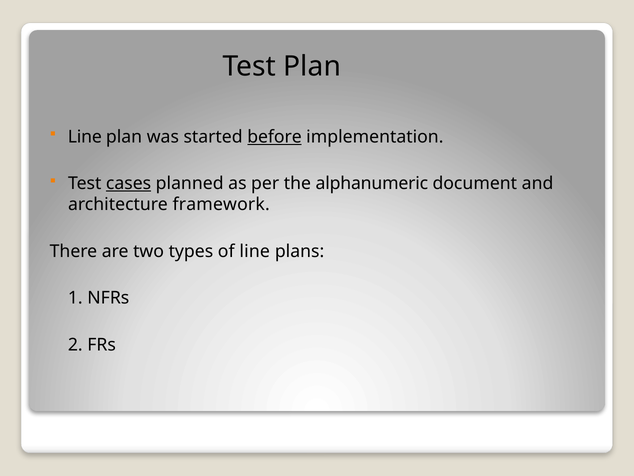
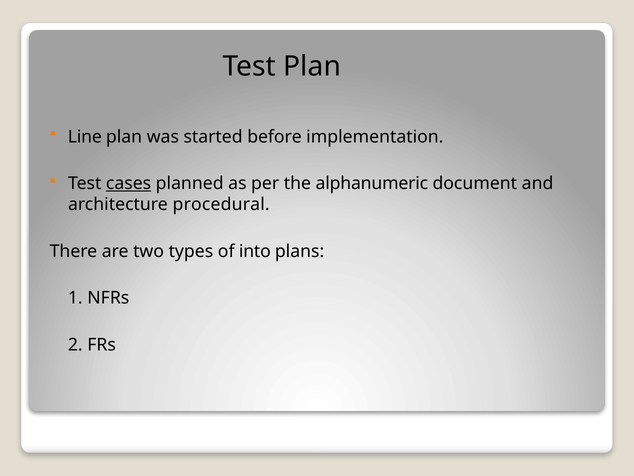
before underline: present -> none
framework: framework -> procedural
of line: line -> into
